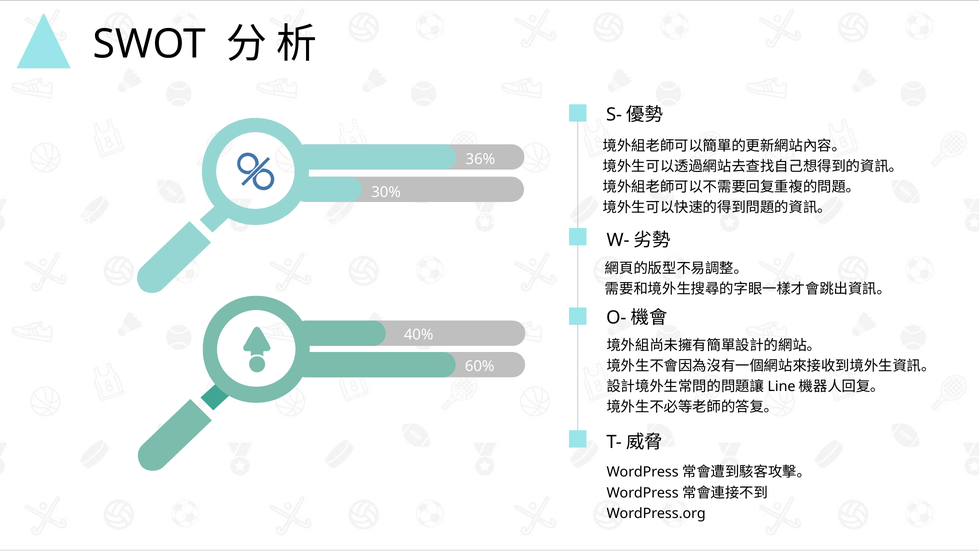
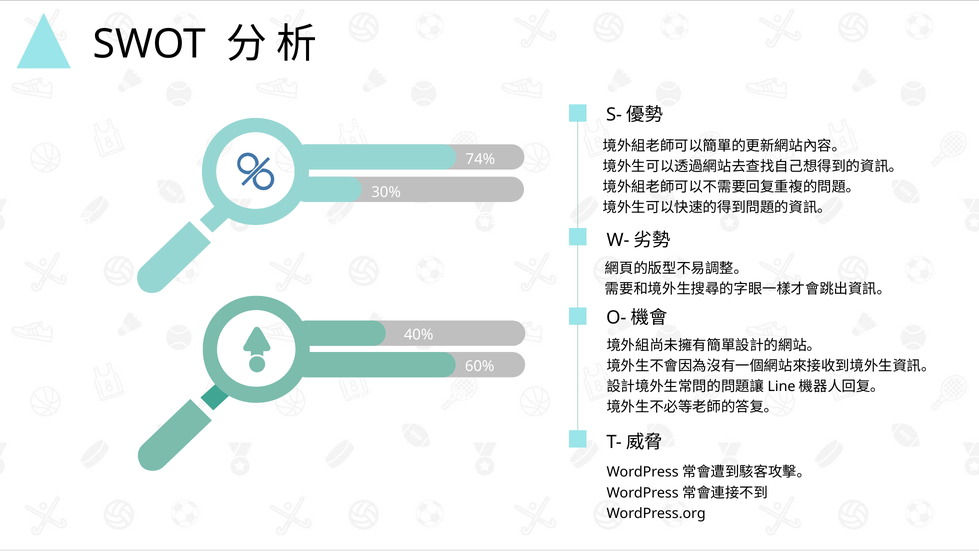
36%: 36% -> 74%
